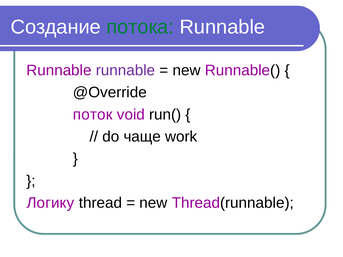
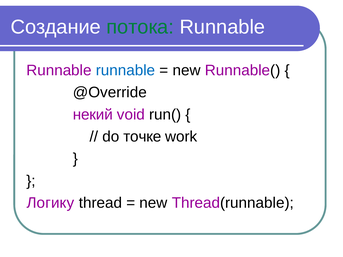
runnable at (126, 70) colour: purple -> blue
поток: поток -> некий
чаще: чаще -> точке
